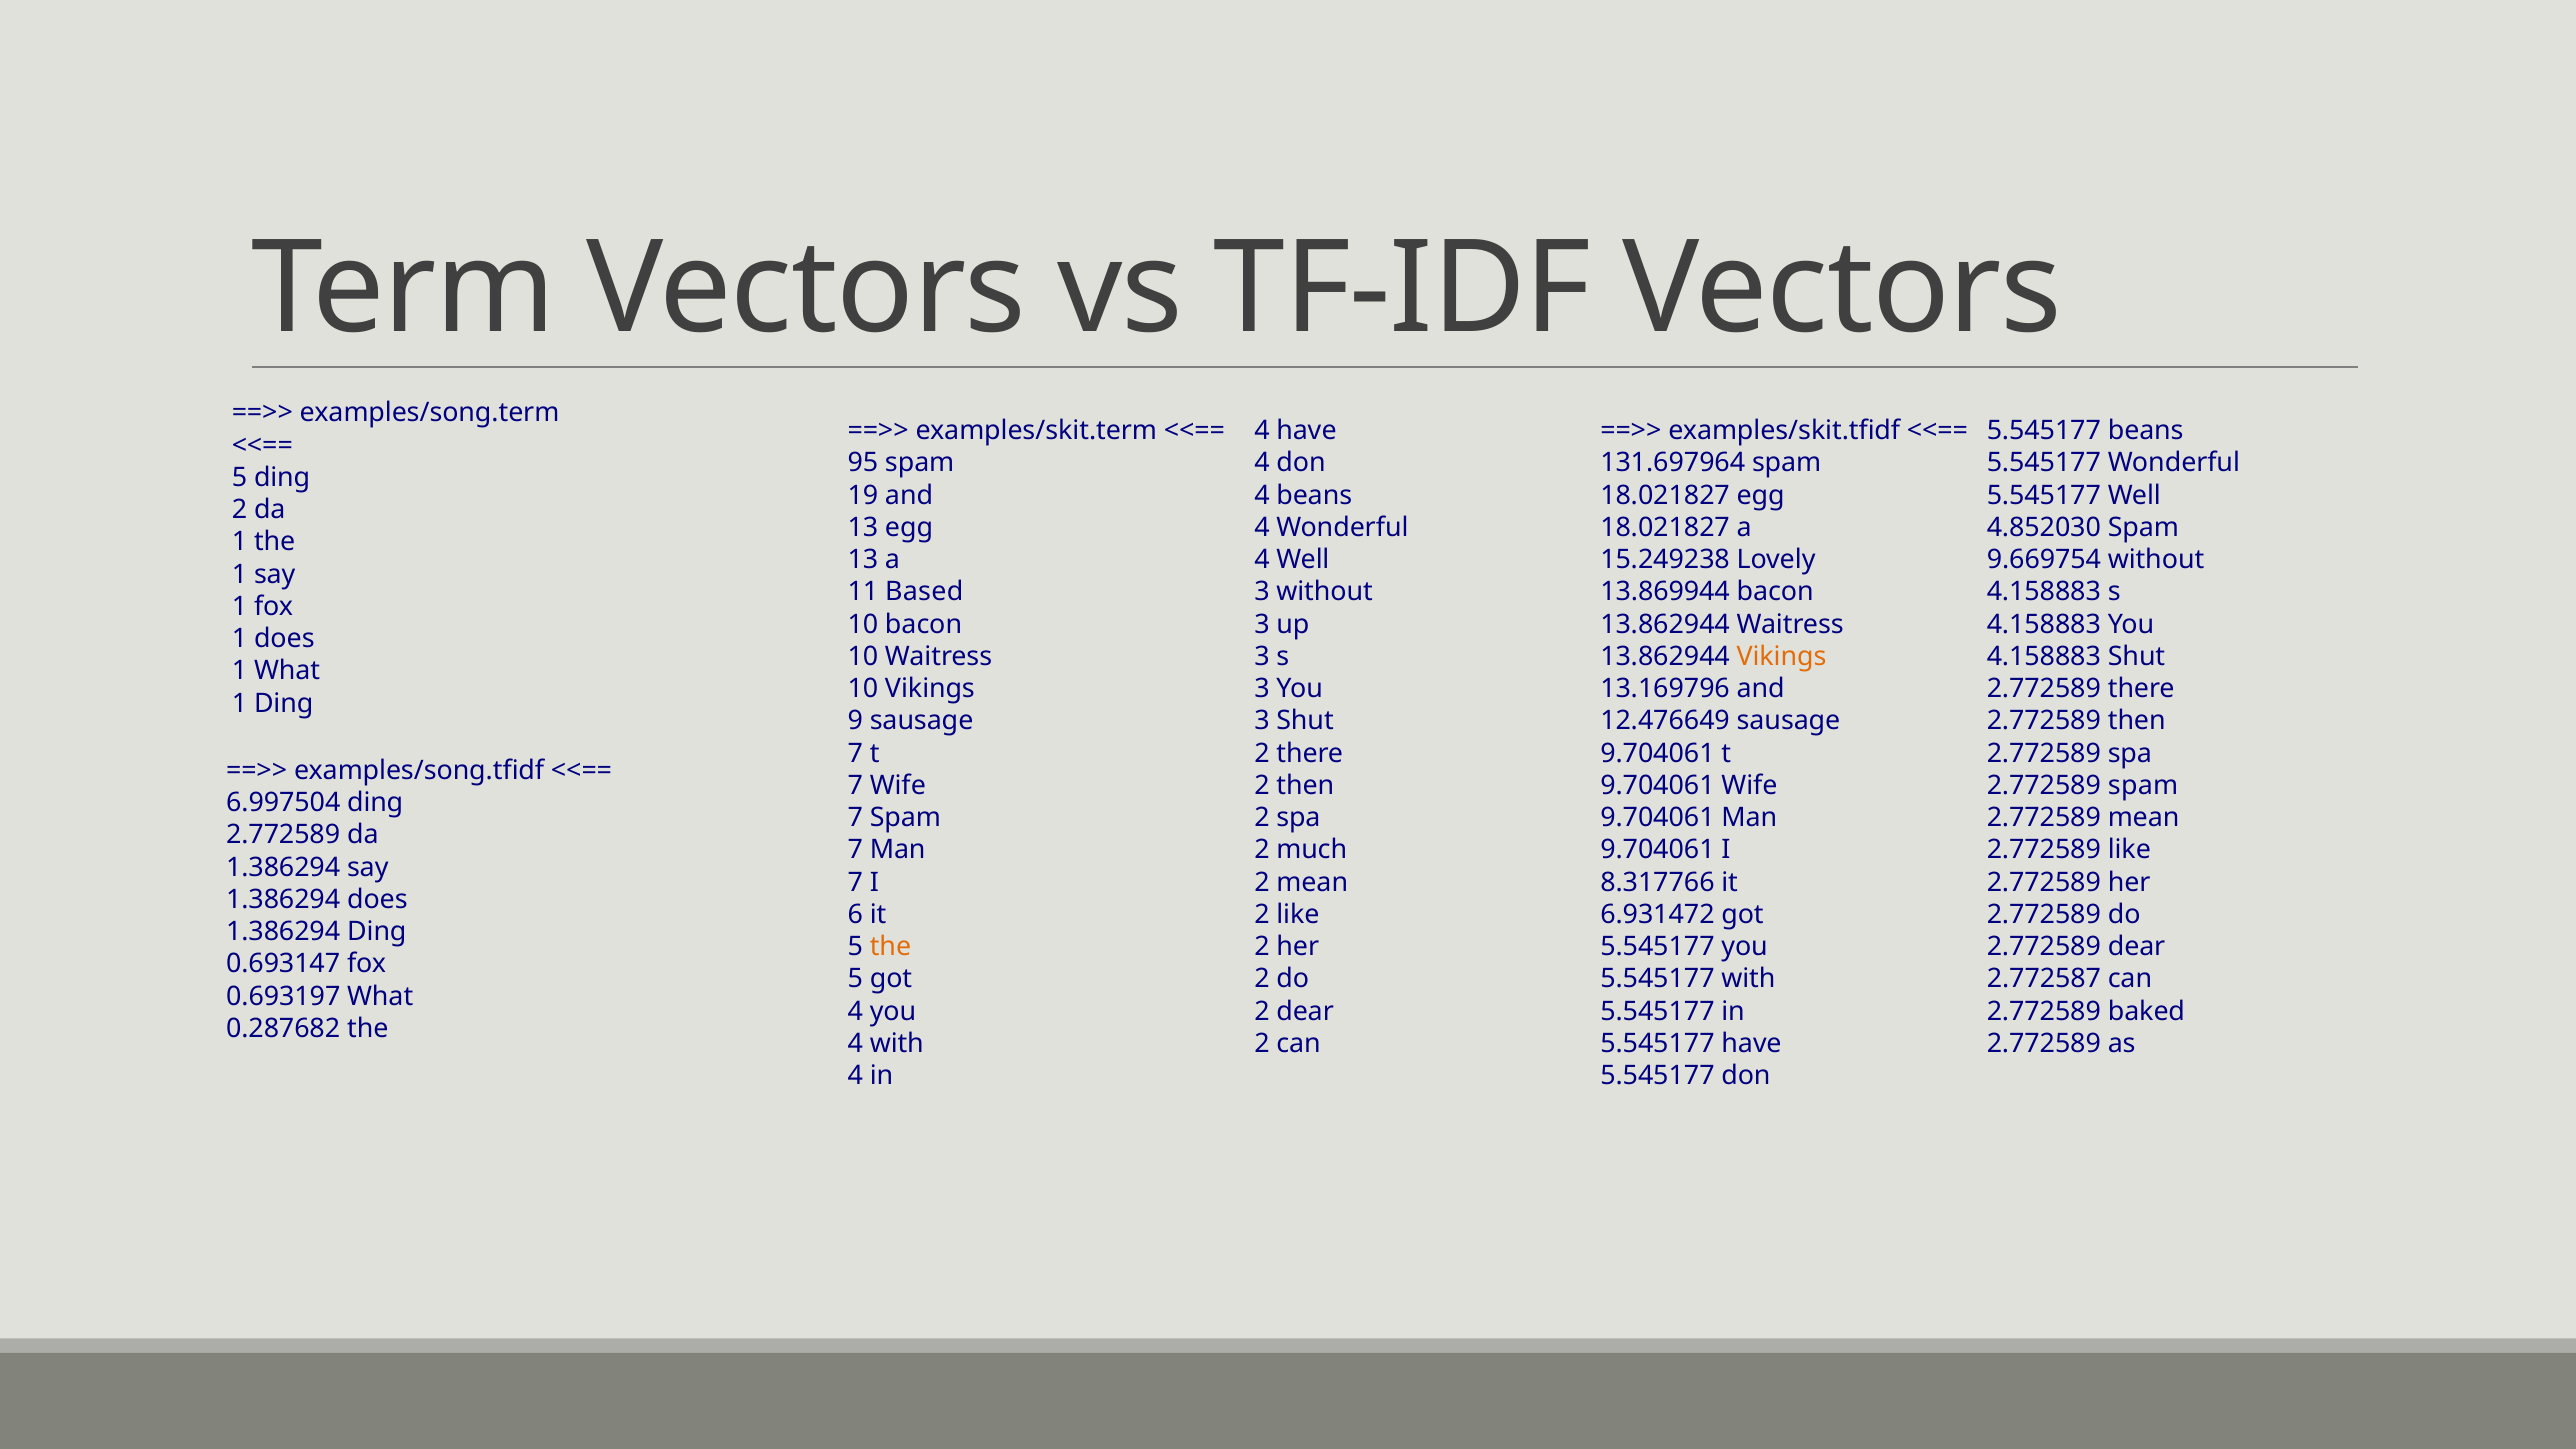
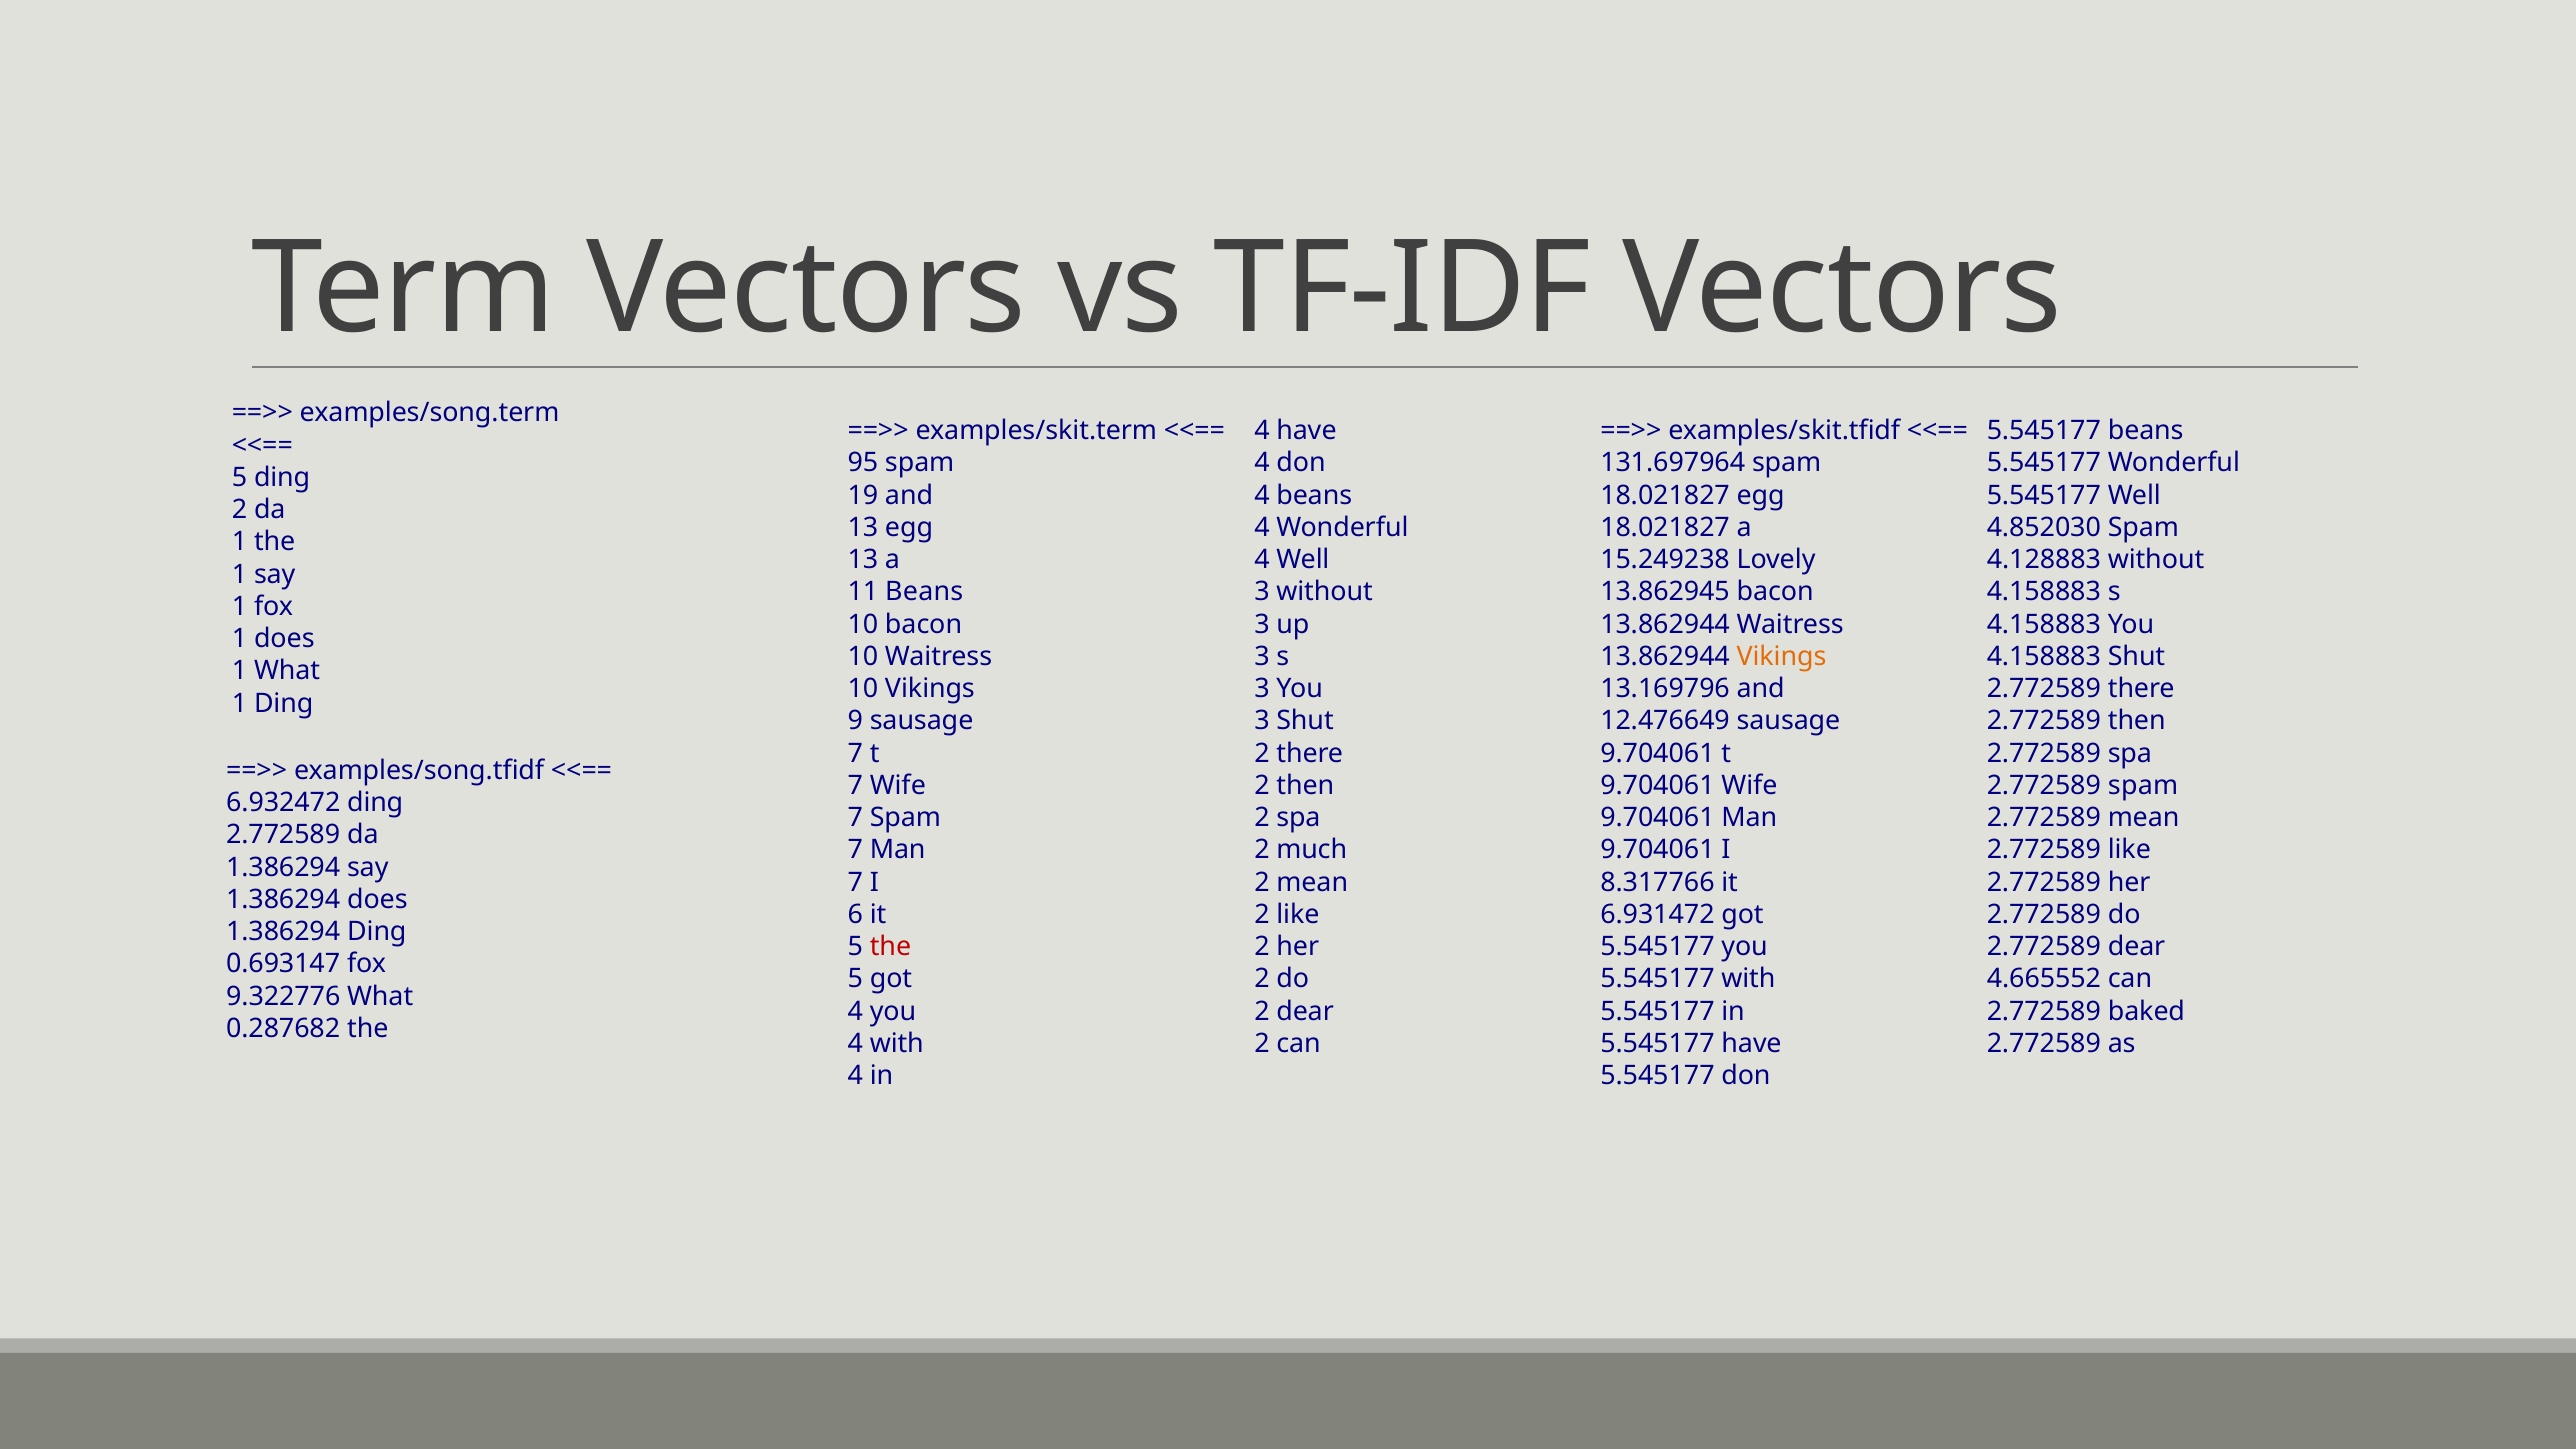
9.669754: 9.669754 -> 4.128883
11 Based: Based -> Beans
13.869944: 13.869944 -> 13.862945
6.997504: 6.997504 -> 6.932472
the at (890, 947) colour: orange -> red
2.772587: 2.772587 -> 4.665552
0.693197: 0.693197 -> 9.322776
